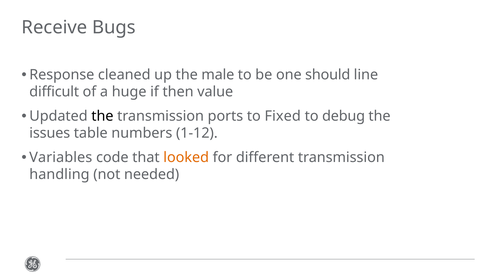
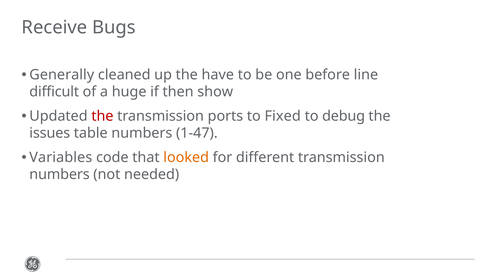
Response: Response -> Generally
male: male -> have
should: should -> before
value: value -> show
the at (102, 116) colour: black -> red
1-12: 1-12 -> 1-47
handling at (59, 175): handling -> numbers
